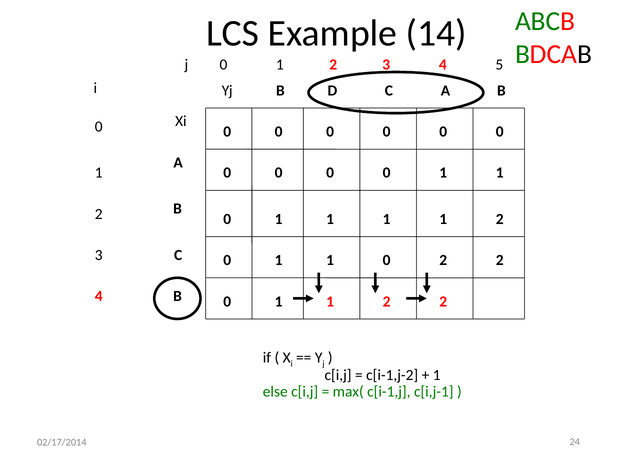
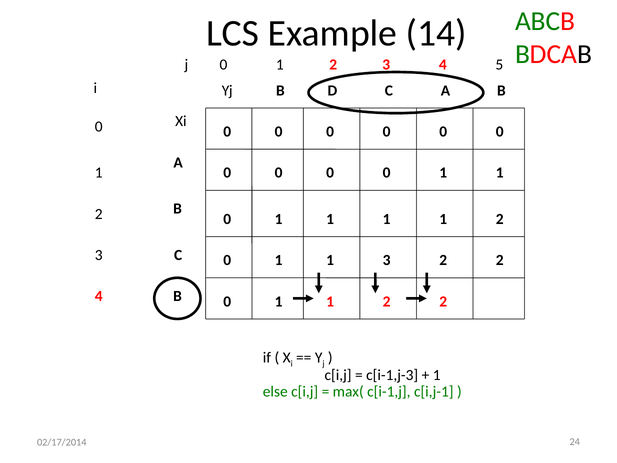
1 1 0: 0 -> 3
c[i-1,j-2: c[i-1,j-2 -> c[i-1,j-3
